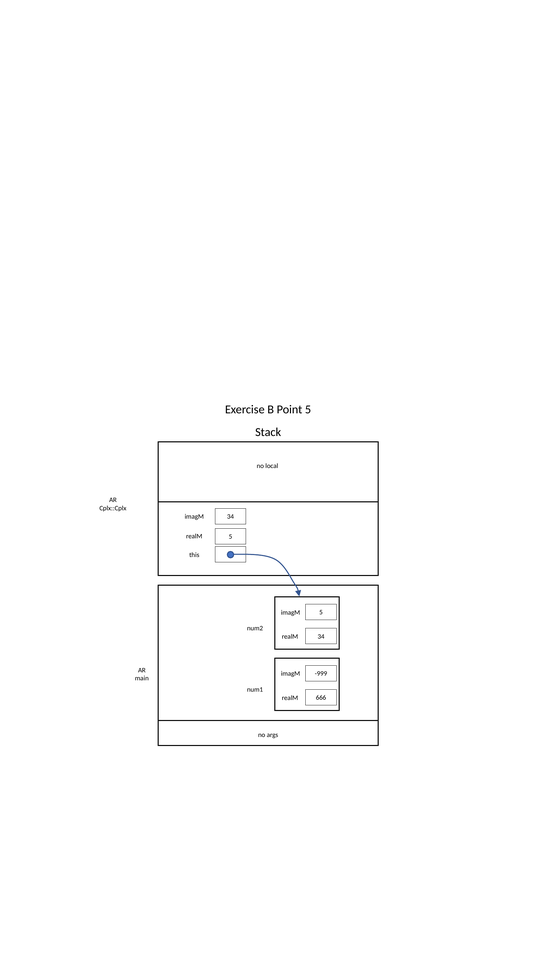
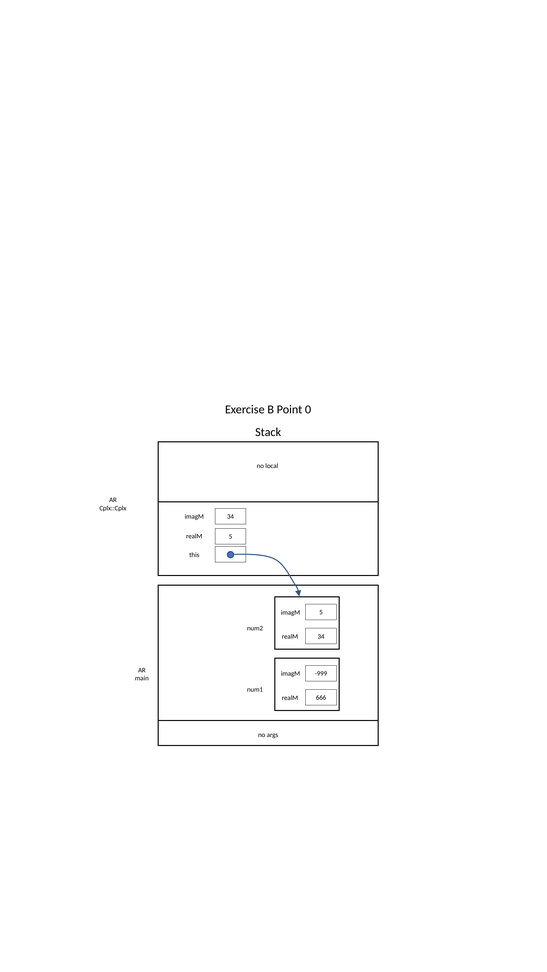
Point 5: 5 -> 0
